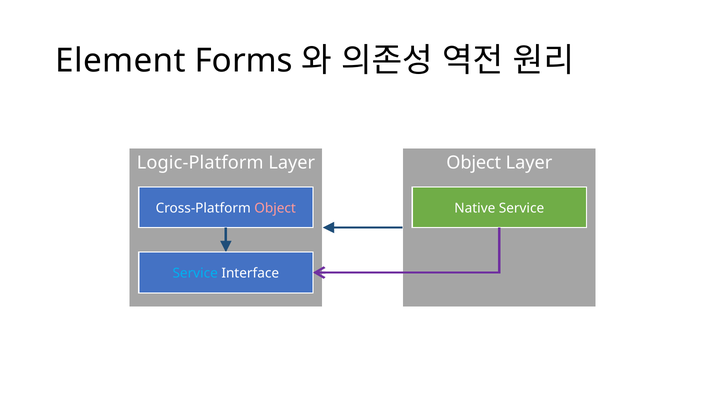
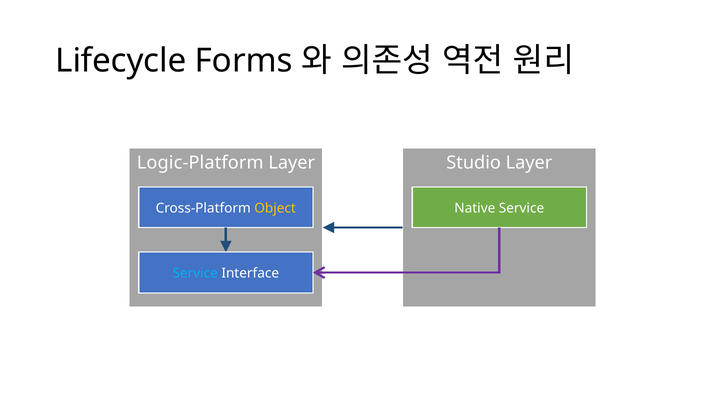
Element: Element -> Lifecycle
Layer Object: Object -> Studio
Object at (275, 208) colour: pink -> yellow
